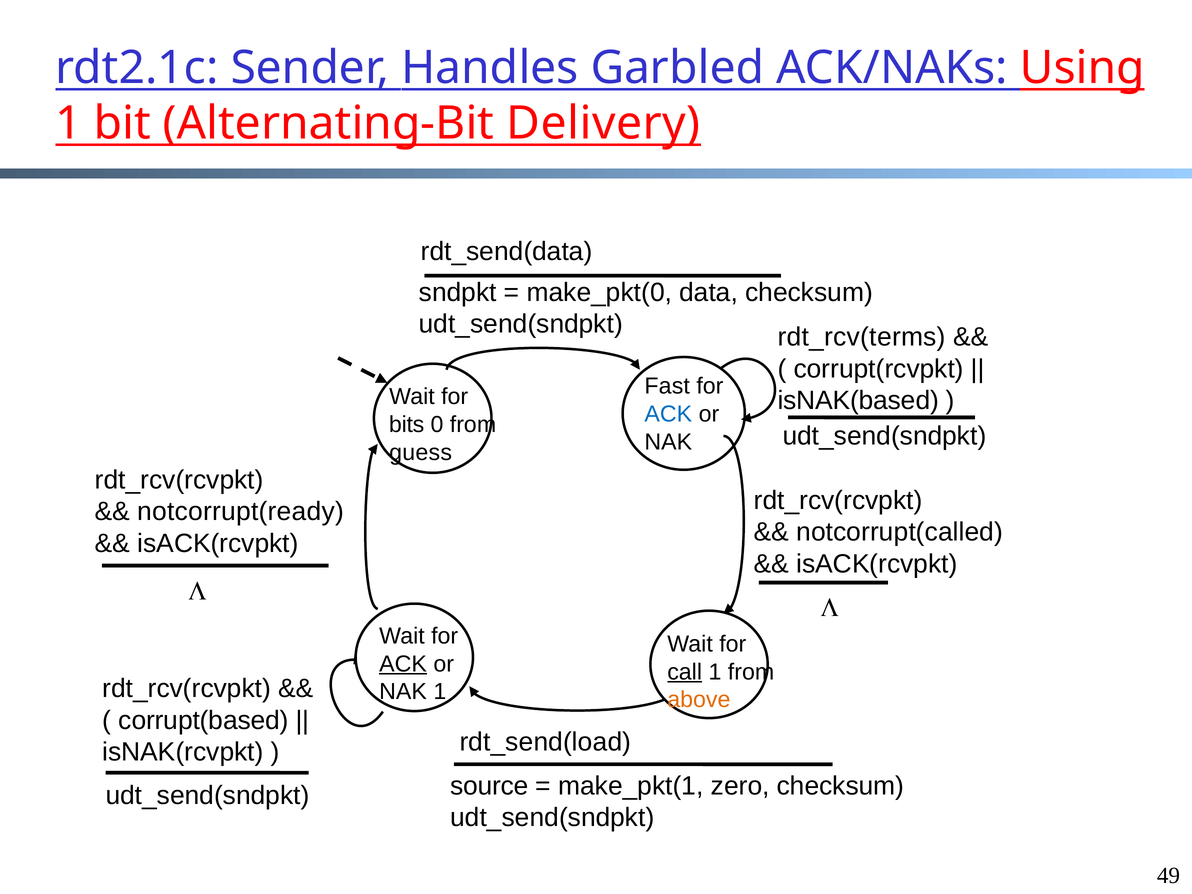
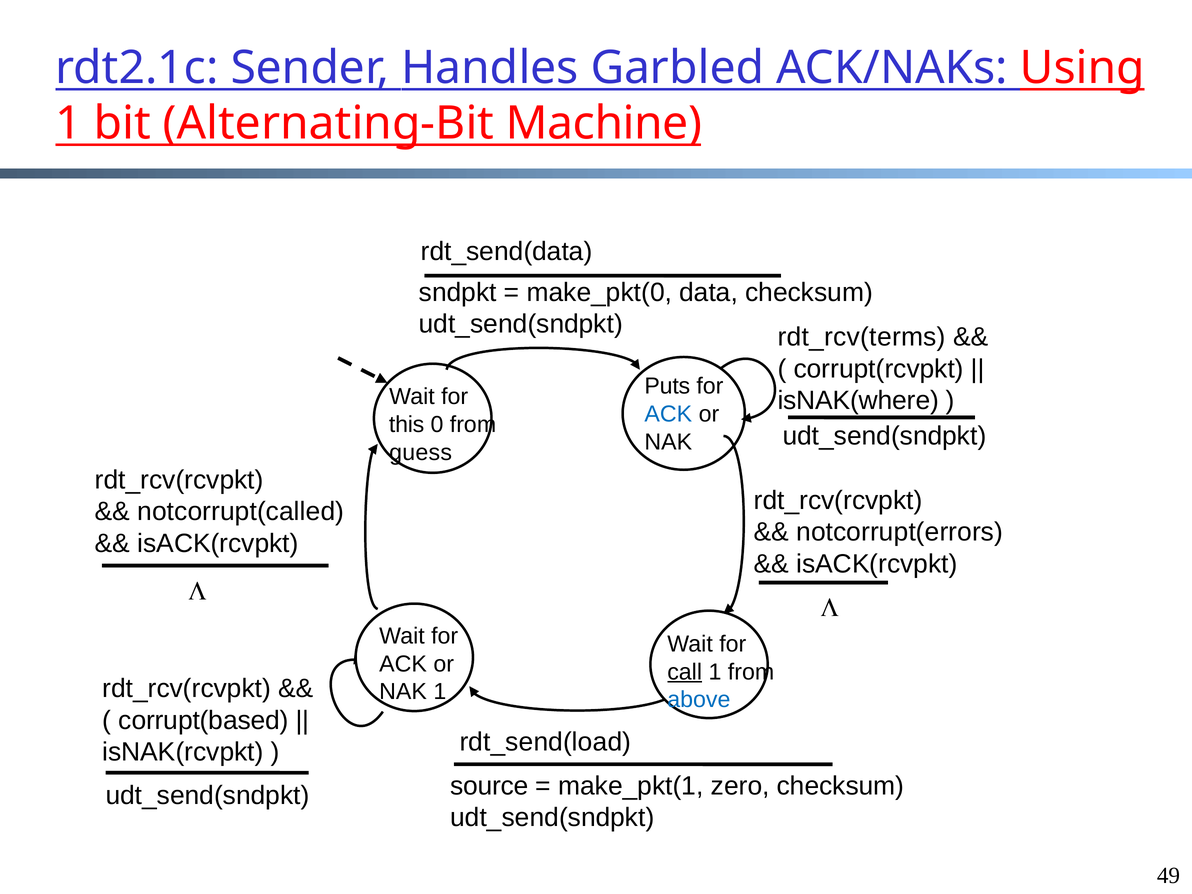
Delivery: Delivery -> Machine
Fast: Fast -> Puts
isNAK(based: isNAK(based -> isNAK(where
bits: bits -> this
notcorrupt(ready: notcorrupt(ready -> notcorrupt(called
notcorrupt(called: notcorrupt(called -> notcorrupt(errors
ACK at (403, 664) underline: present -> none
above colour: orange -> blue
